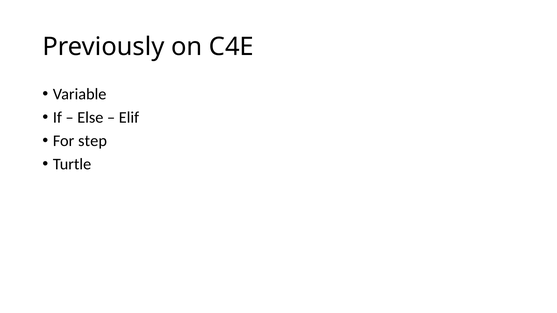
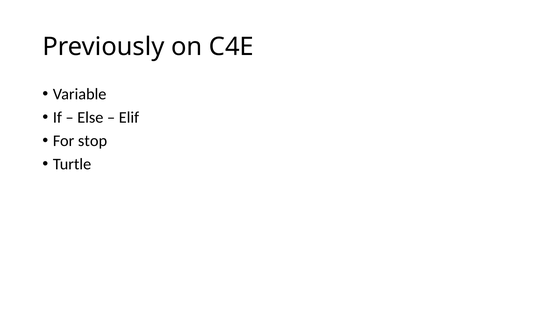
step: step -> stop
